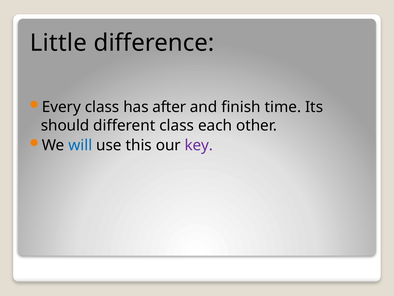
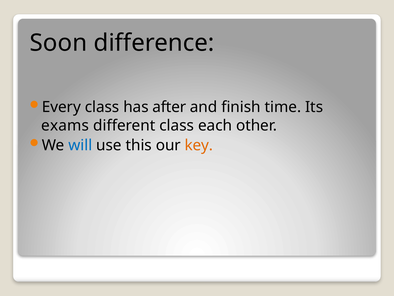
Little: Little -> Soon
should: should -> exams
key colour: purple -> orange
